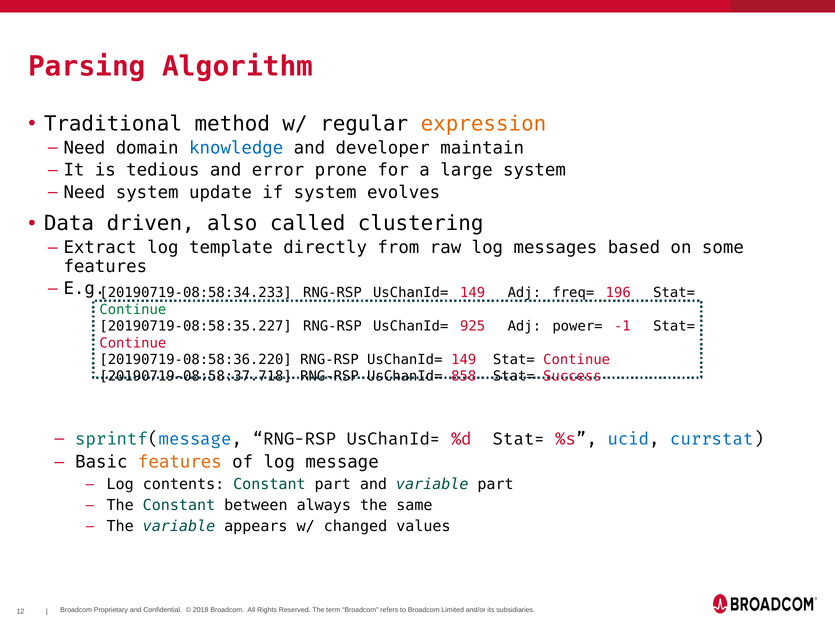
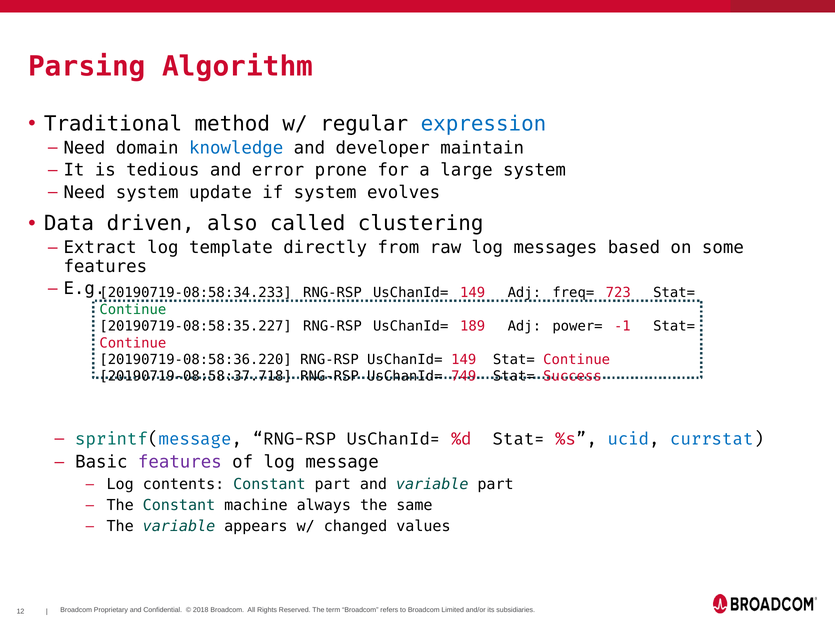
expression colour: orange -> blue
196: 196 -> 723
925: 925 -> 189
858: 858 -> 749
features at (180, 462) colour: orange -> purple
between: between -> machine
